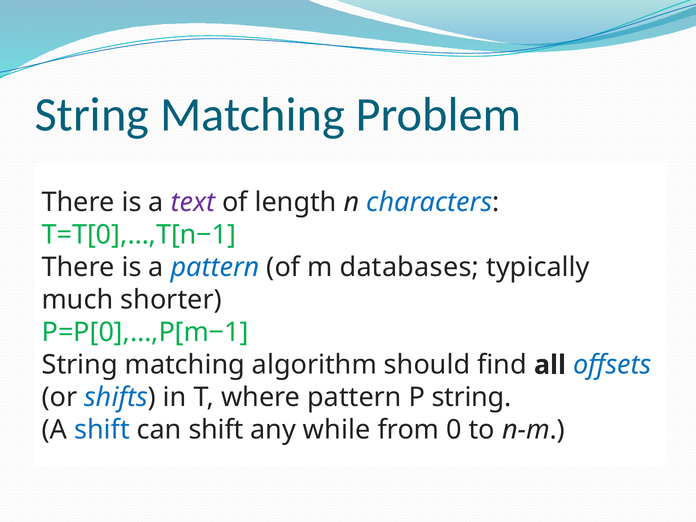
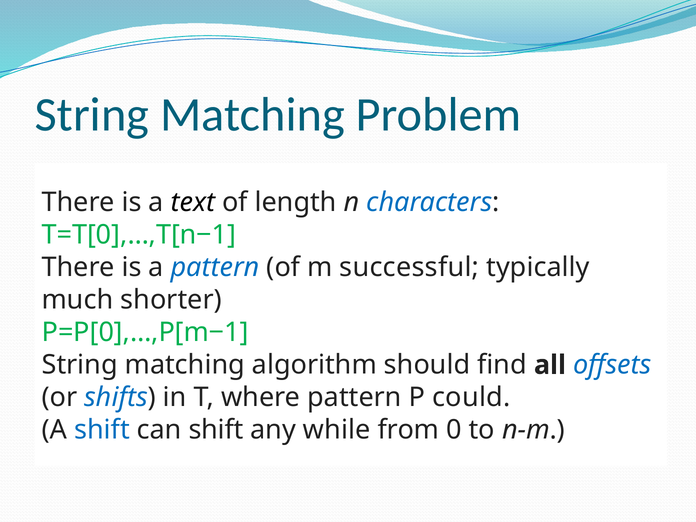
text colour: purple -> black
databases: databases -> successful
P string: string -> could
